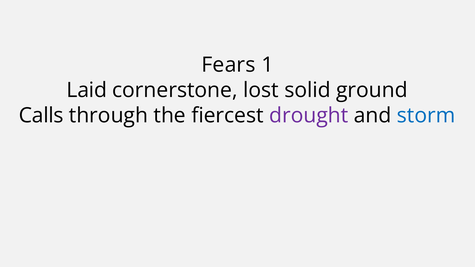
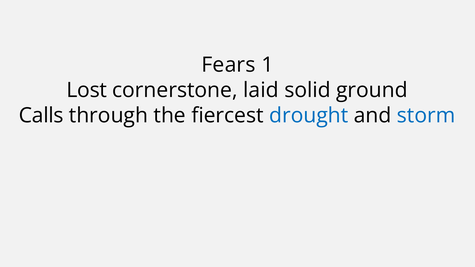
Laid: Laid -> Lost
lost: lost -> laid
drought colour: purple -> blue
